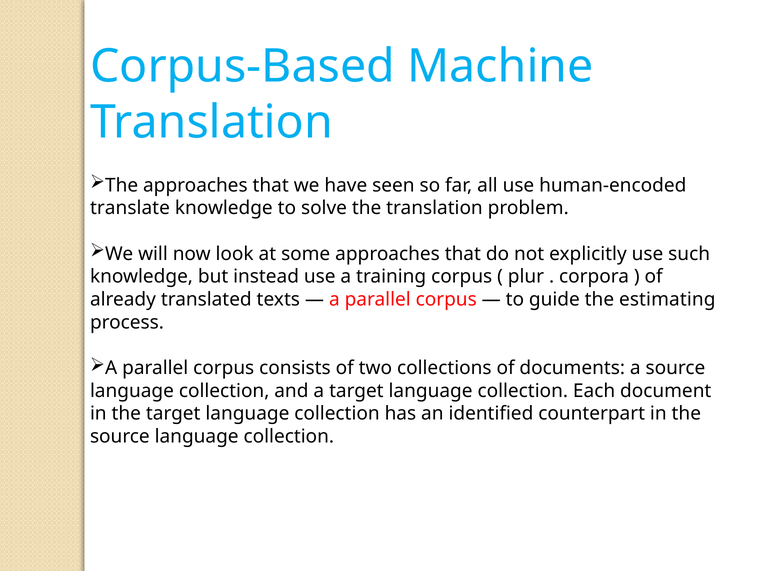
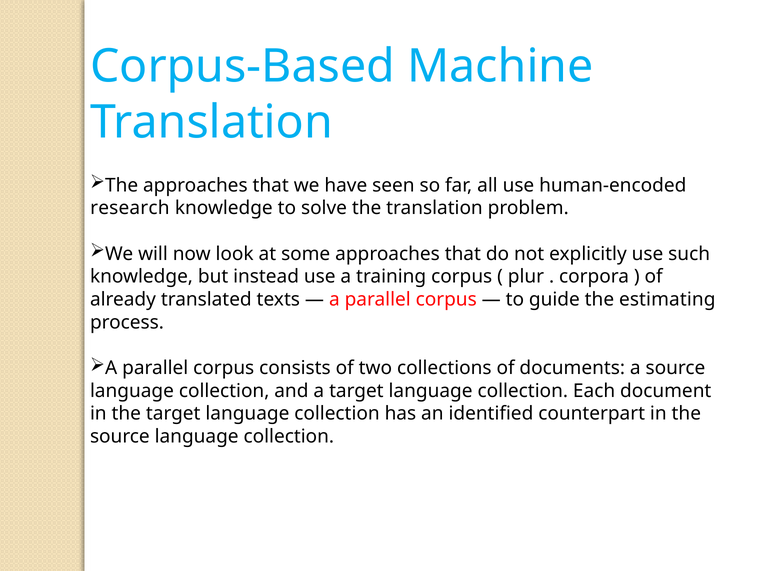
translate: translate -> research
